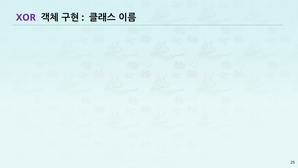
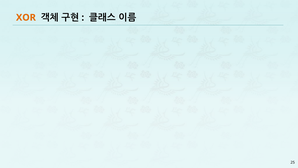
XOR colour: purple -> orange
